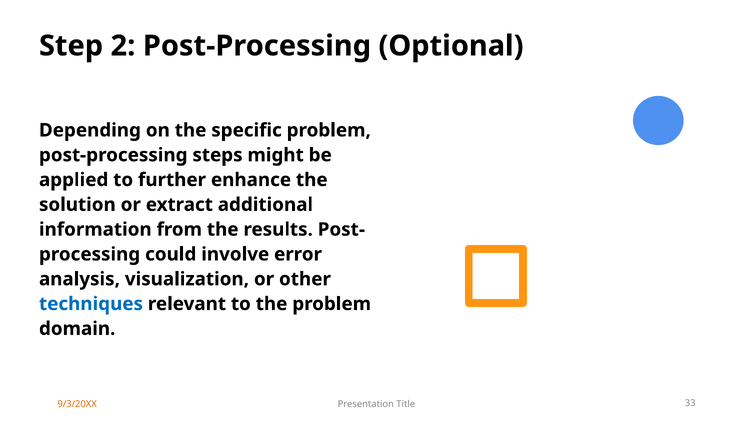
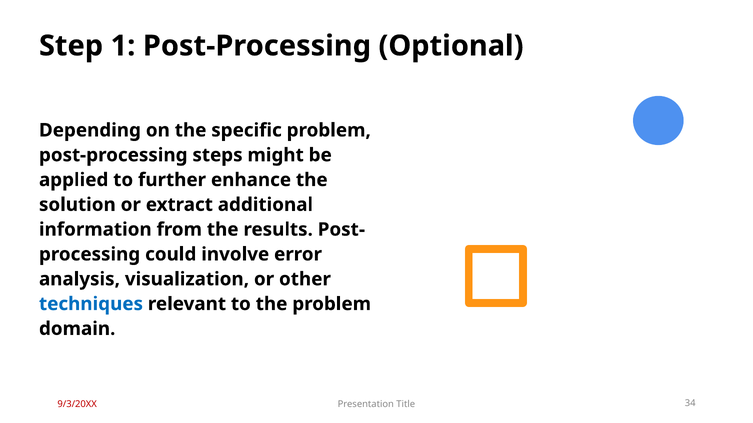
2: 2 -> 1
9/3/20XX colour: orange -> red
33: 33 -> 34
